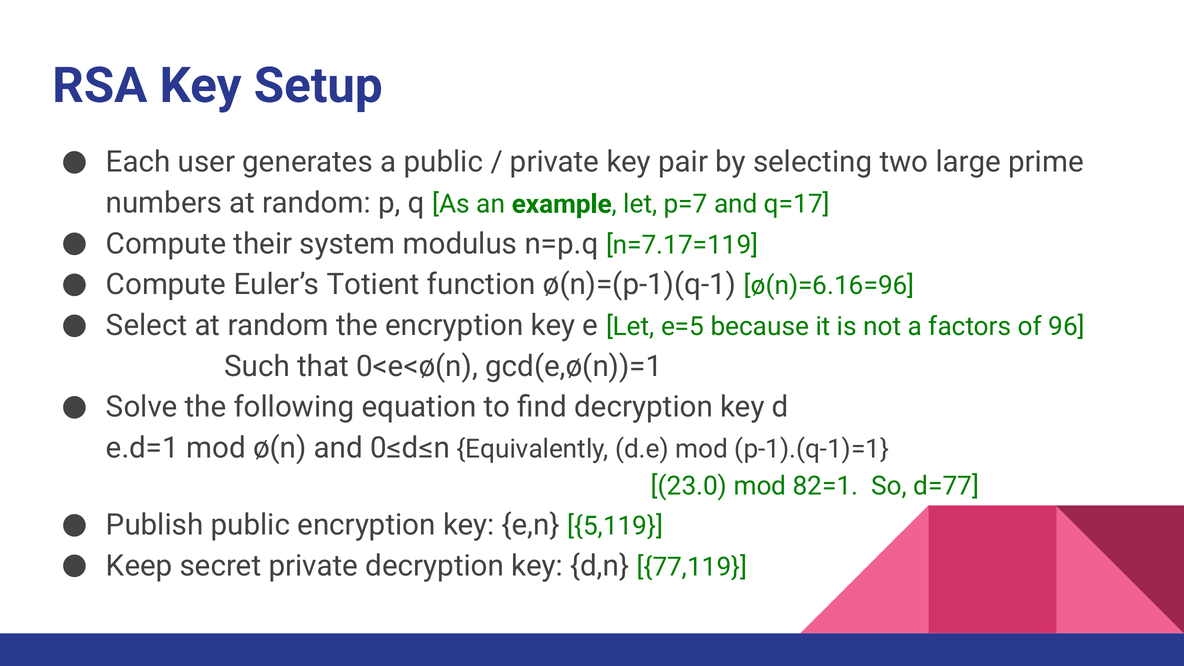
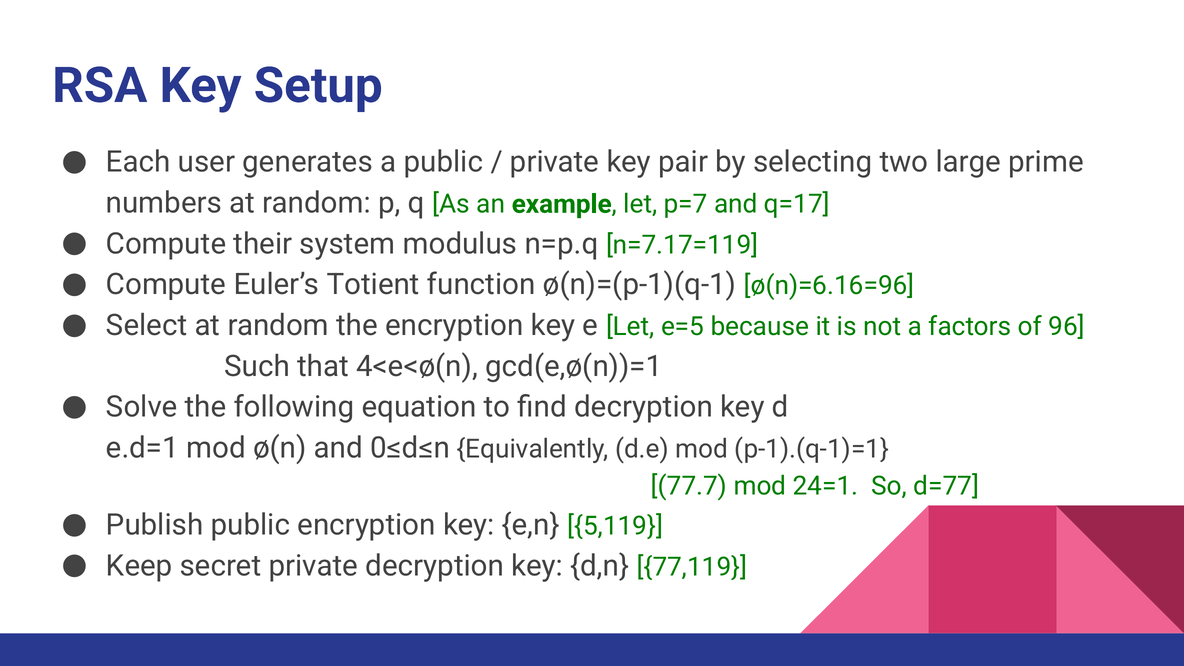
0<e<ø(n: 0<e<ø(n -> 4<e<ø(n
23.0: 23.0 -> 77.7
82=1: 82=1 -> 24=1
